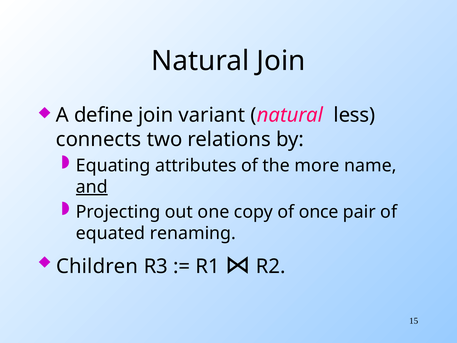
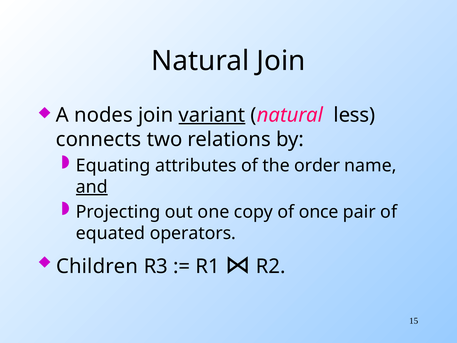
define: define -> nodes
variant underline: none -> present
more: more -> order
renaming: renaming -> operators
